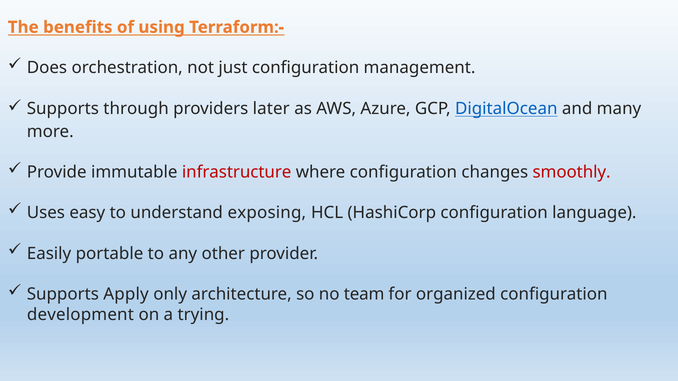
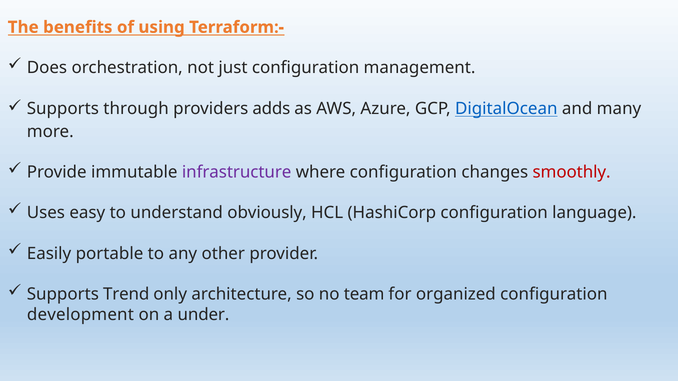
later: later -> adds
infrastructure colour: red -> purple
exposing: exposing -> obviously
Apply: Apply -> Trend
trying: trying -> under
